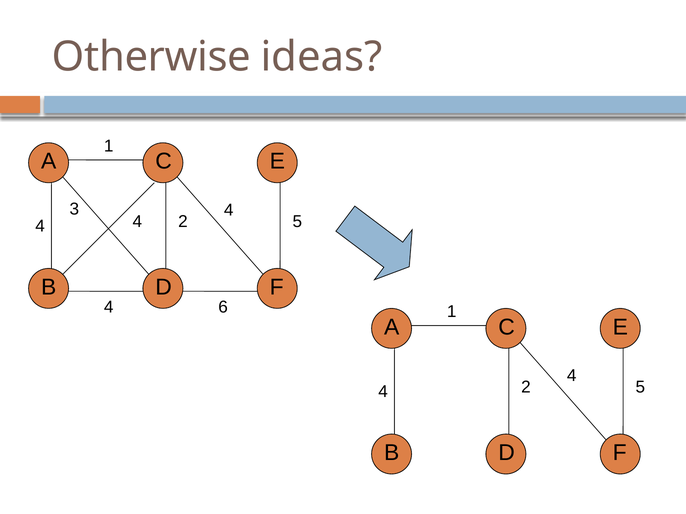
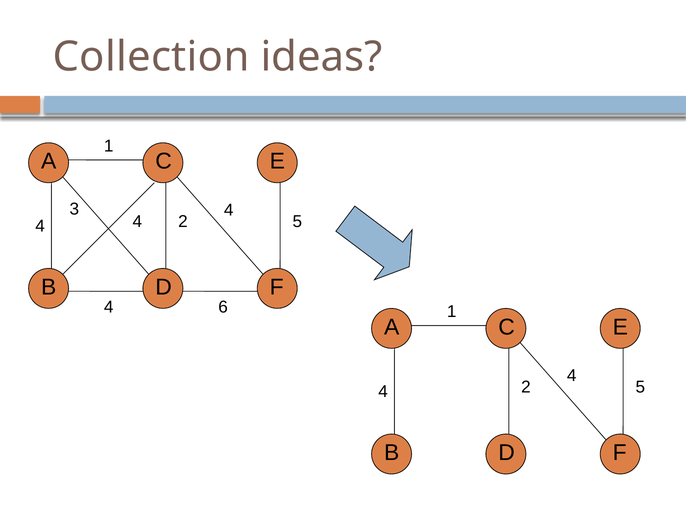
Otherwise: Otherwise -> Collection
